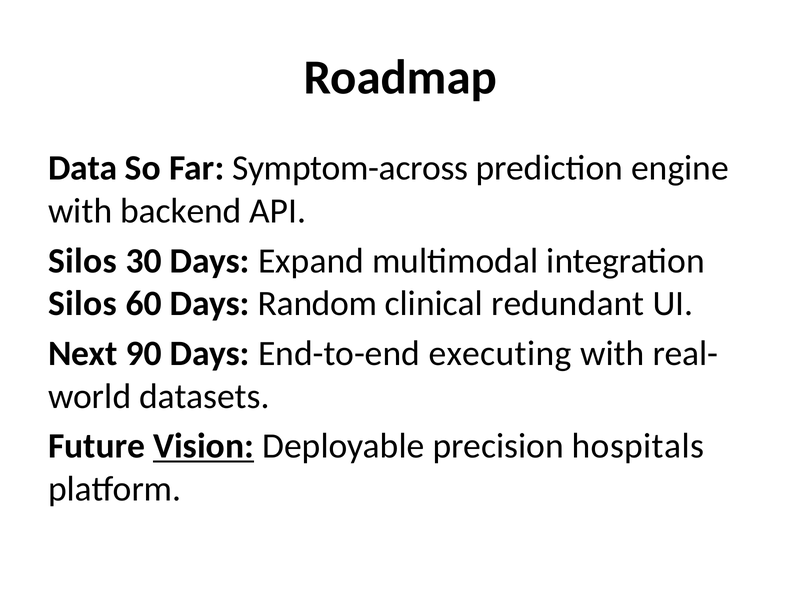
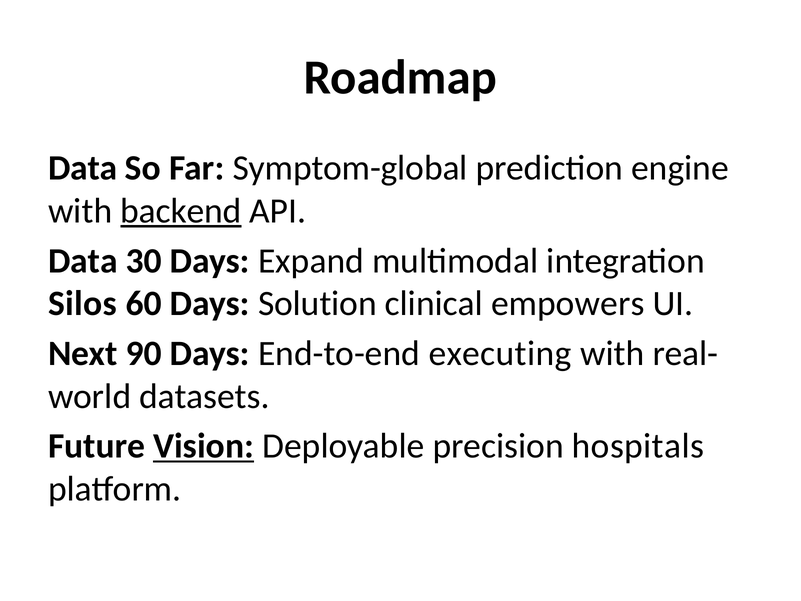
Symptom-across: Symptom-across -> Symptom-global
backend underline: none -> present
Silos at (83, 261): Silos -> Data
Random: Random -> Solution
redundant: redundant -> empowers
